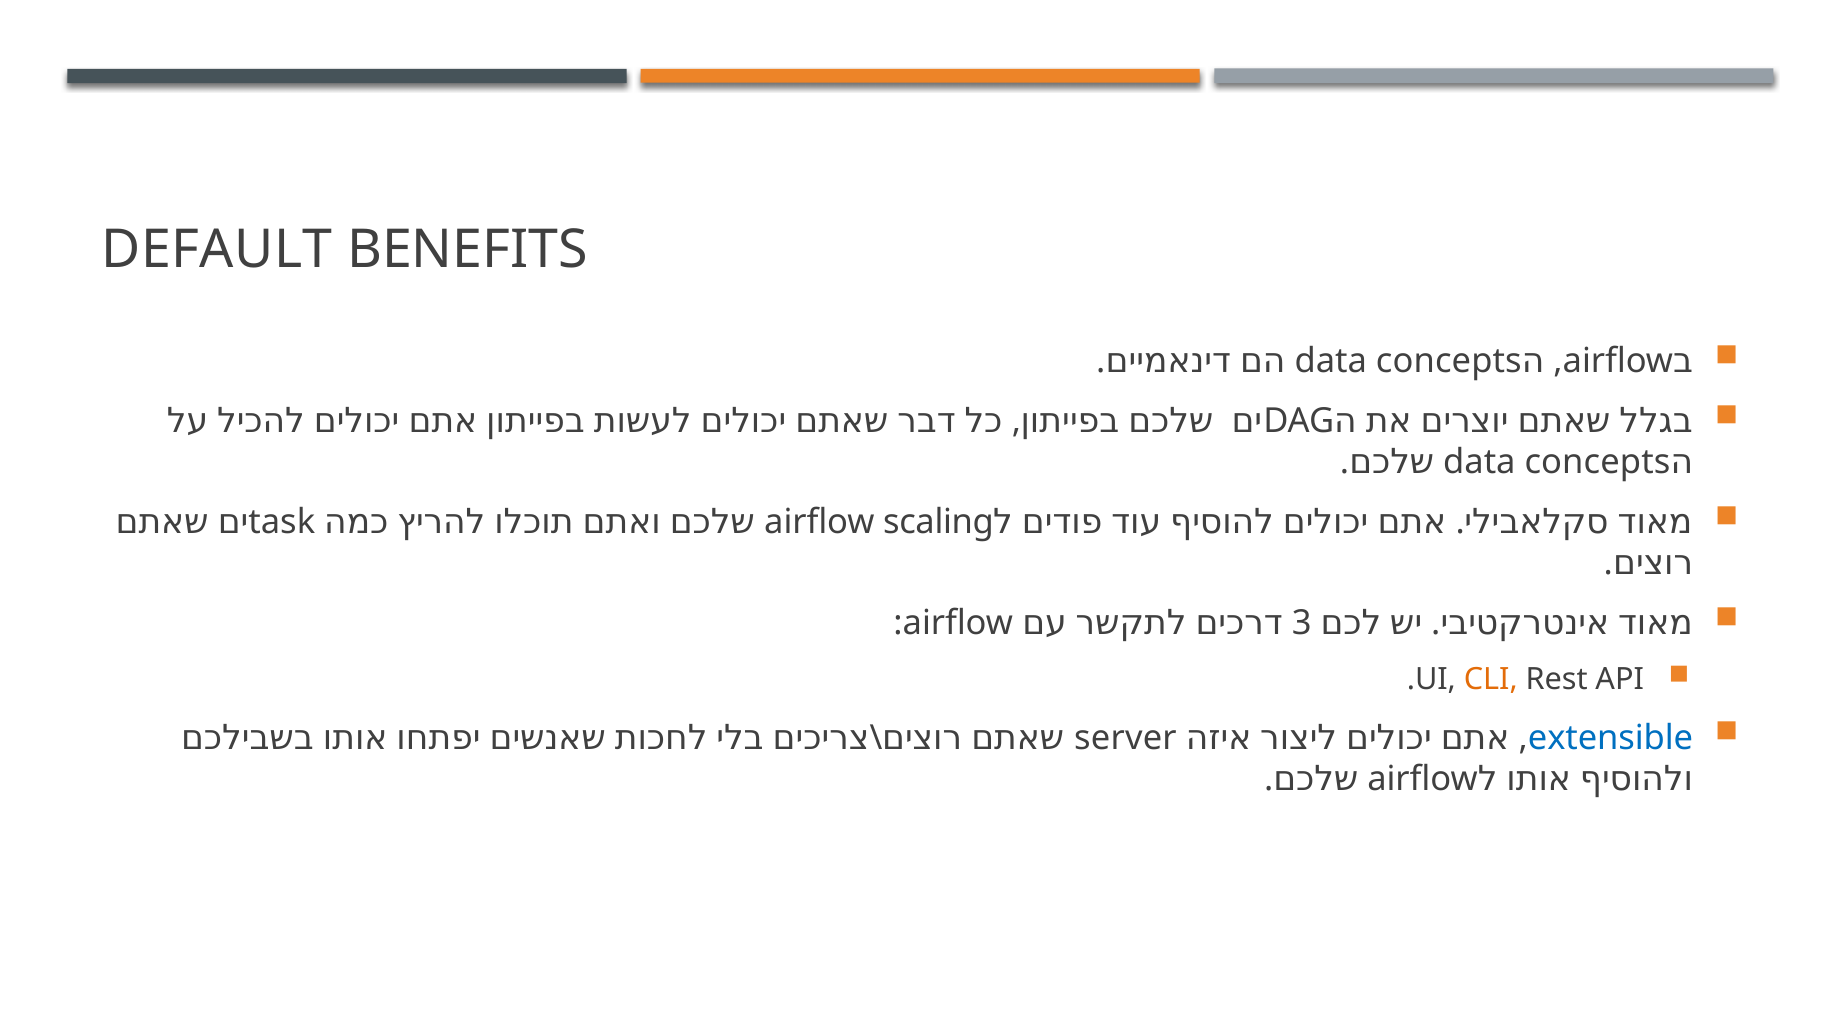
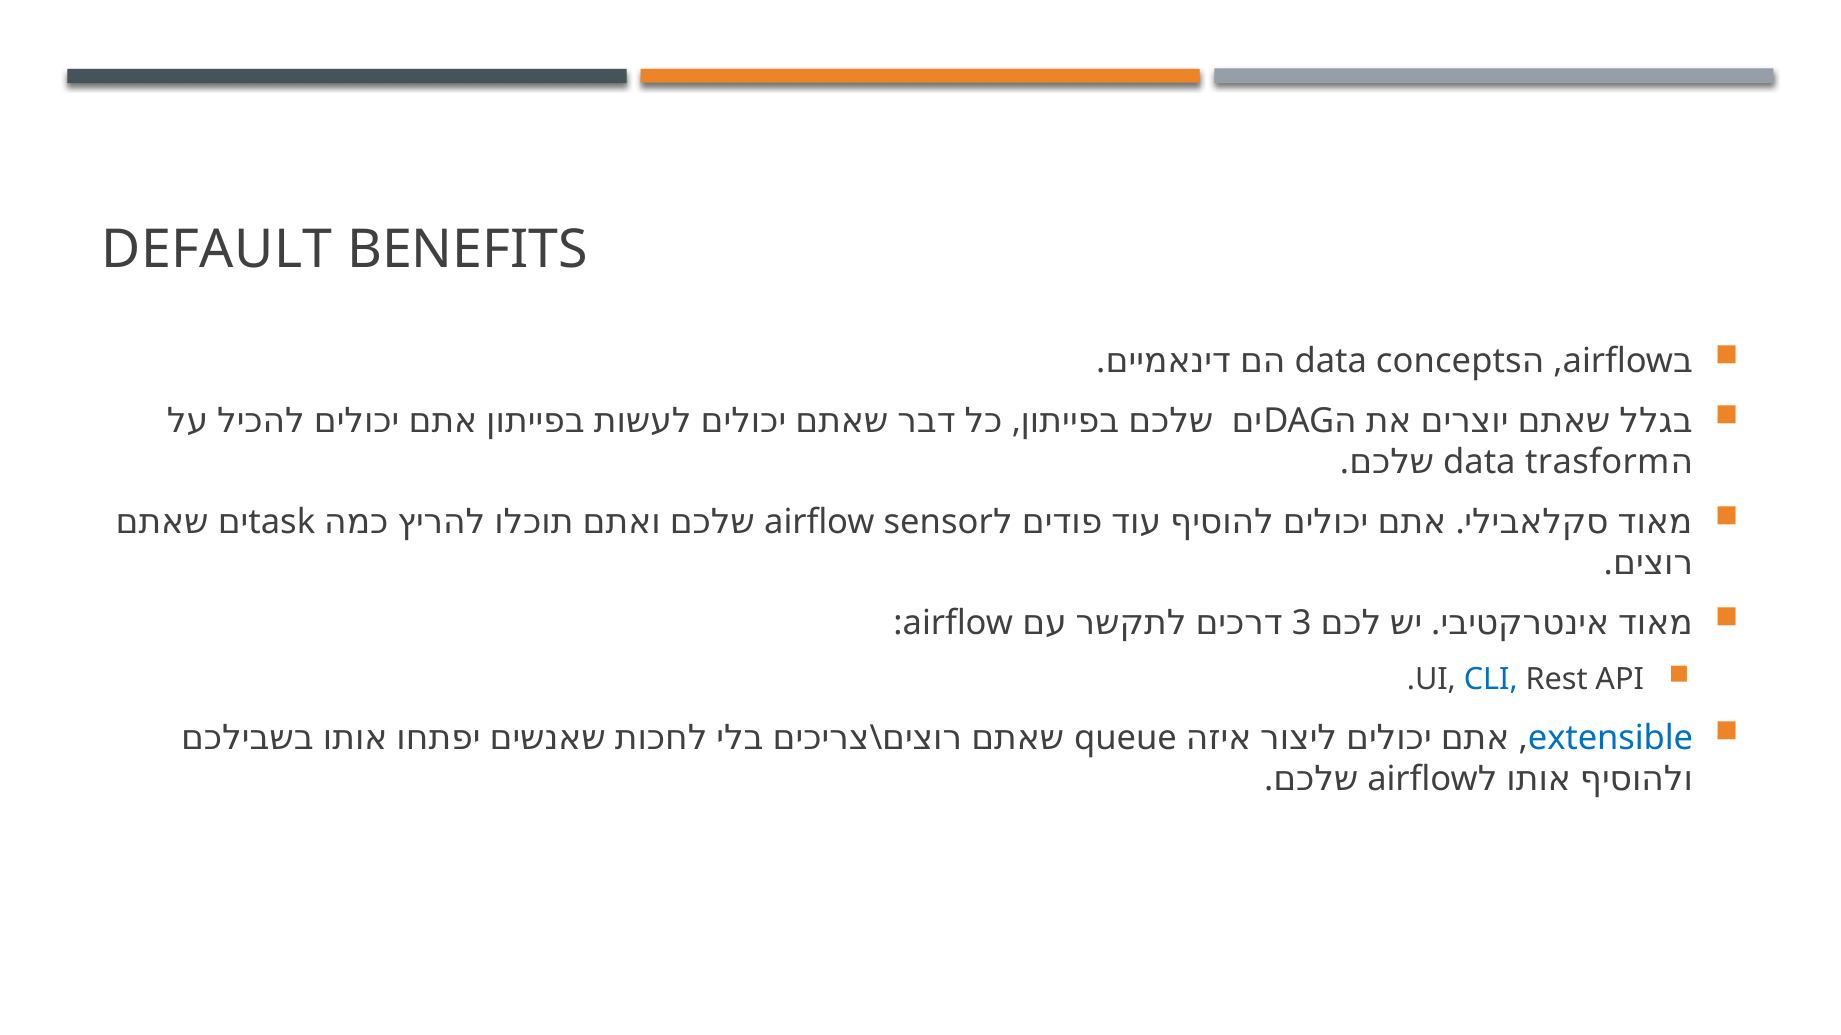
concepts at (1597, 463): concepts -> trasform
scaling: scaling -> sensor
CLI colour: orange -> blue
server: server -> queue
